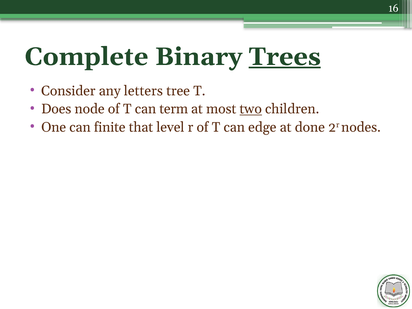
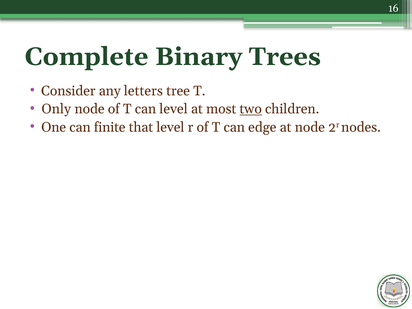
Trees underline: present -> none
Does: Does -> Only
can term: term -> level
at done: done -> node
